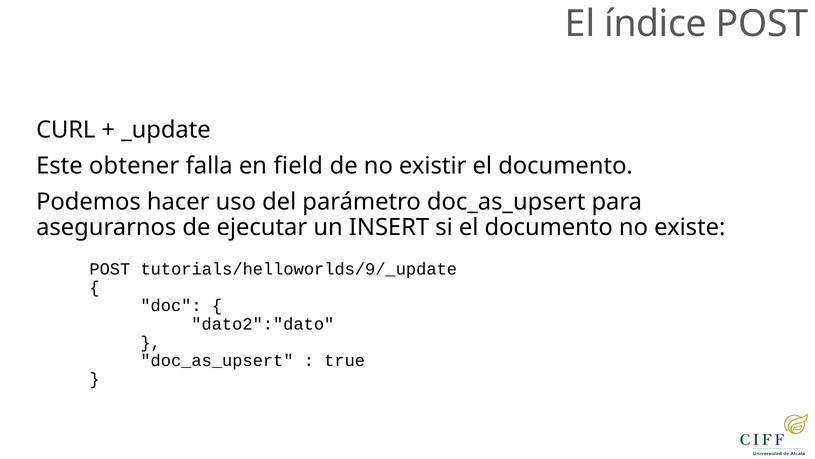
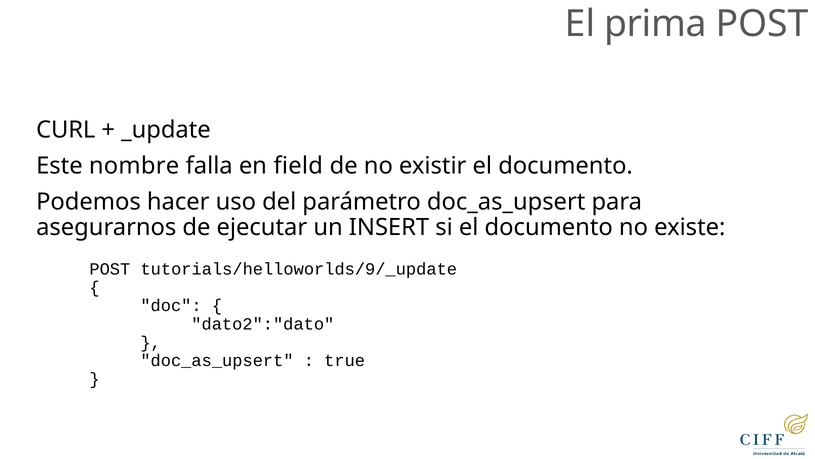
índice: índice -> prima
obtener: obtener -> nombre
